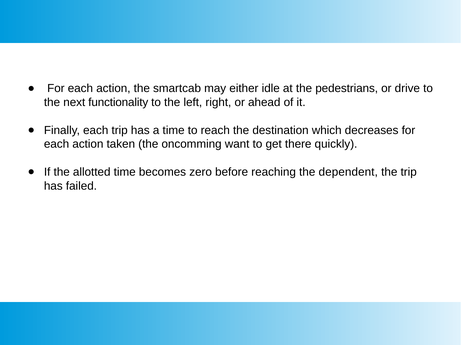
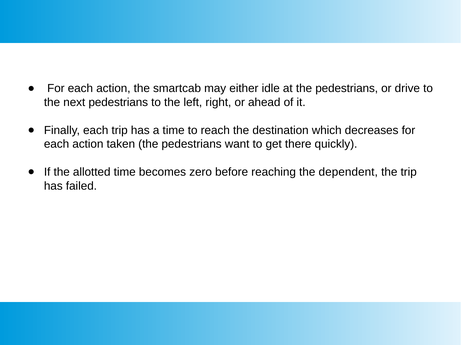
next functionality: functionality -> pedestrians
taken the oncomming: oncomming -> pedestrians
